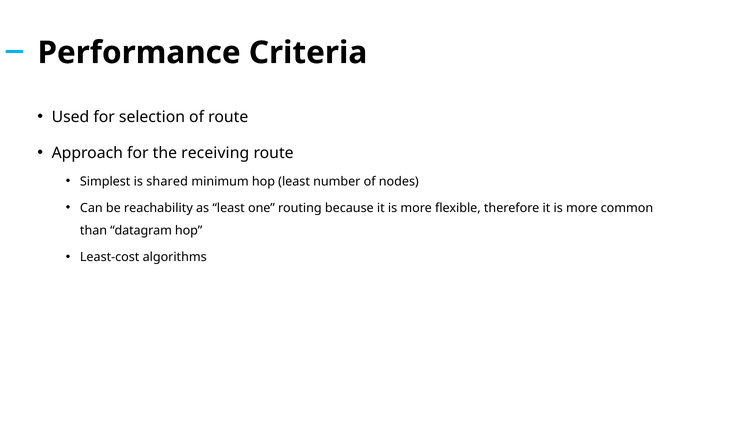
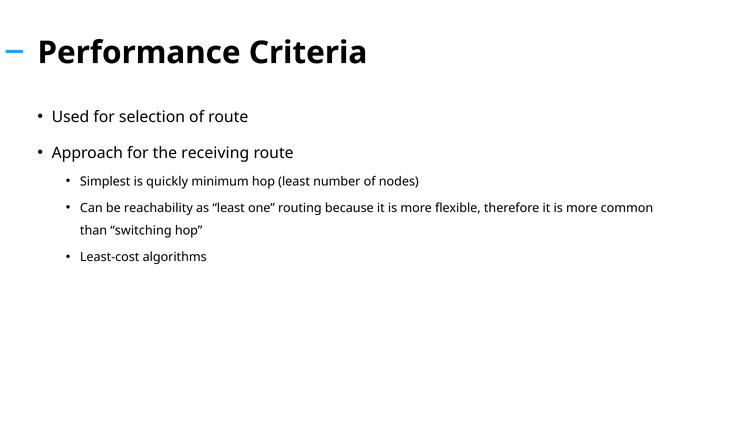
shared: shared -> quickly
datagram: datagram -> switching
